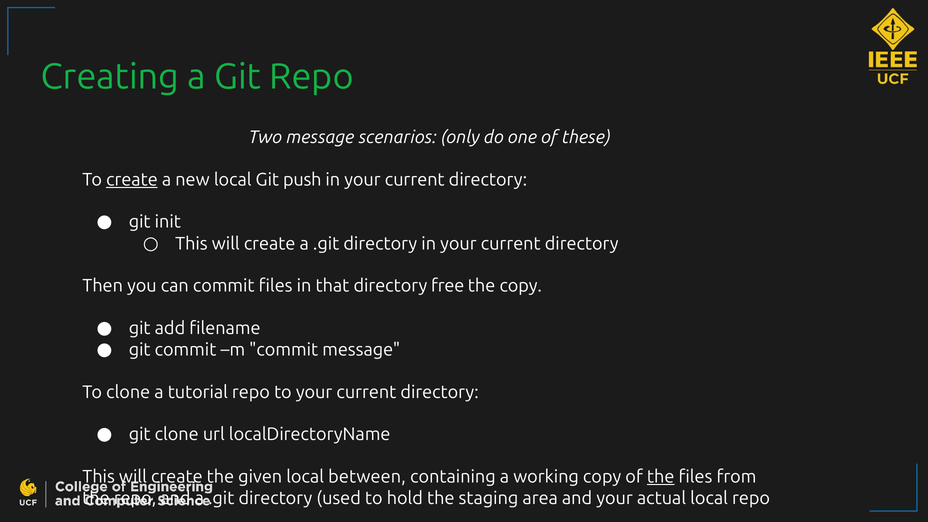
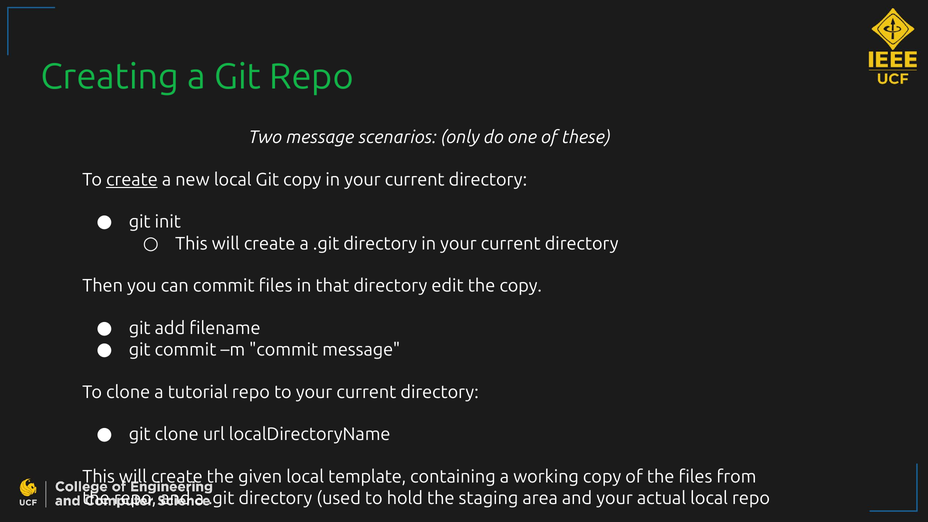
Git push: push -> copy
free: free -> edit
between: between -> template
the at (661, 477) underline: present -> none
